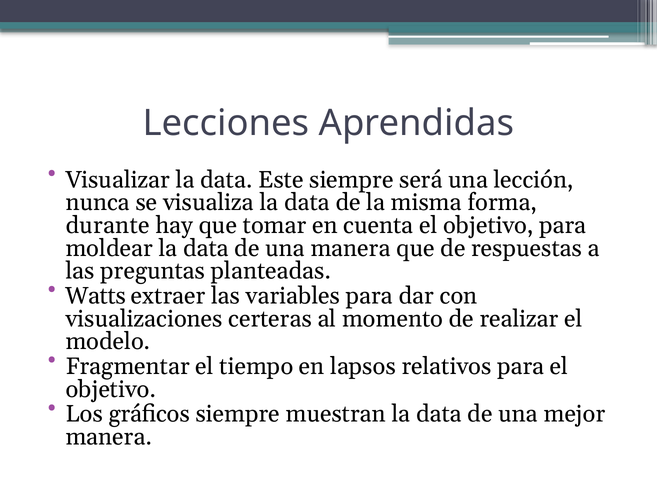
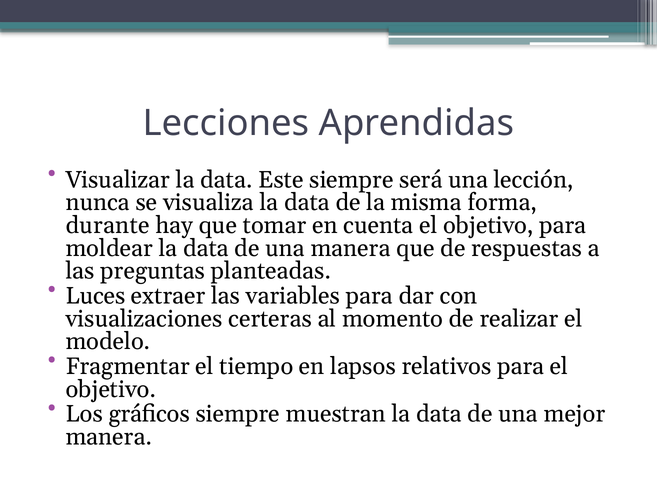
Watts: Watts -> Luces
